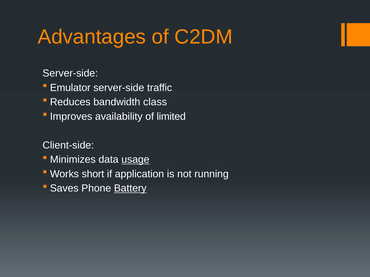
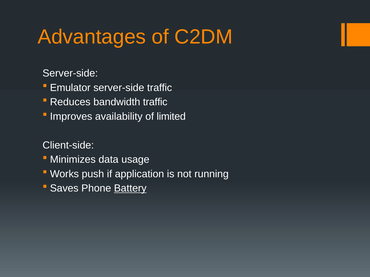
bandwidth class: class -> traffic
usage underline: present -> none
short: short -> push
